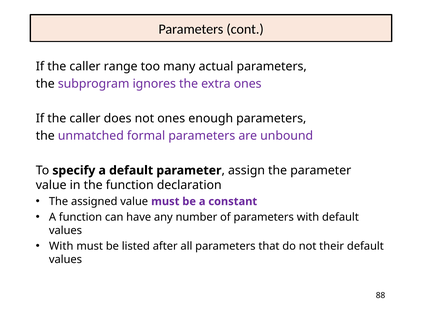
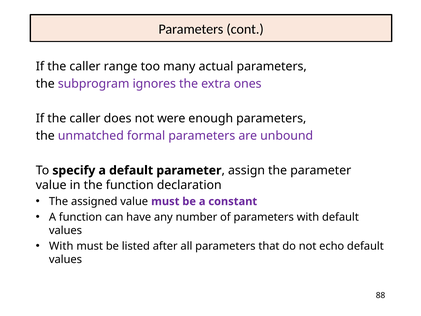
not ones: ones -> were
their: their -> echo
